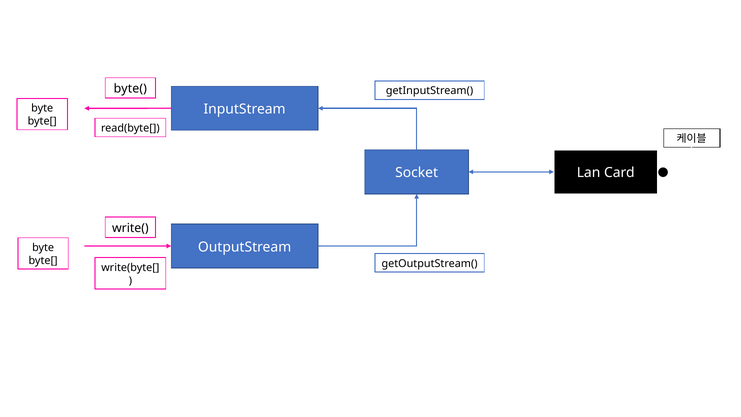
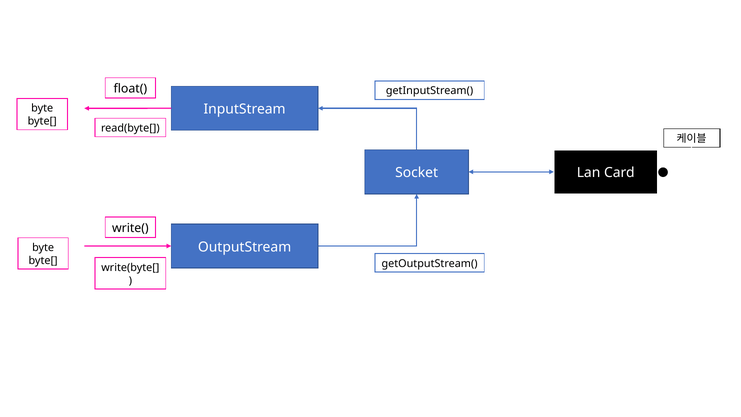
byte(: byte( -> float(
